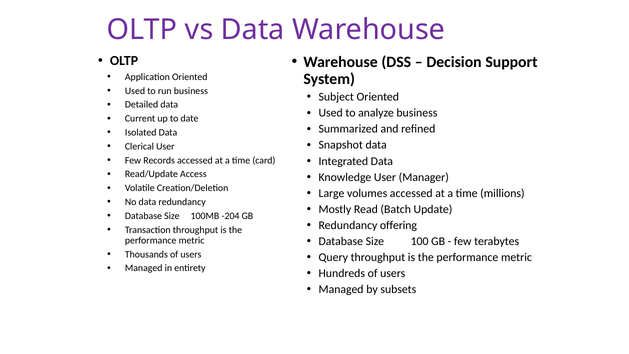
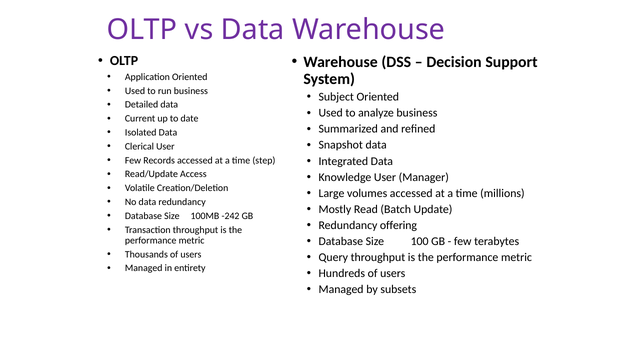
card: card -> step
-204: -204 -> -242
